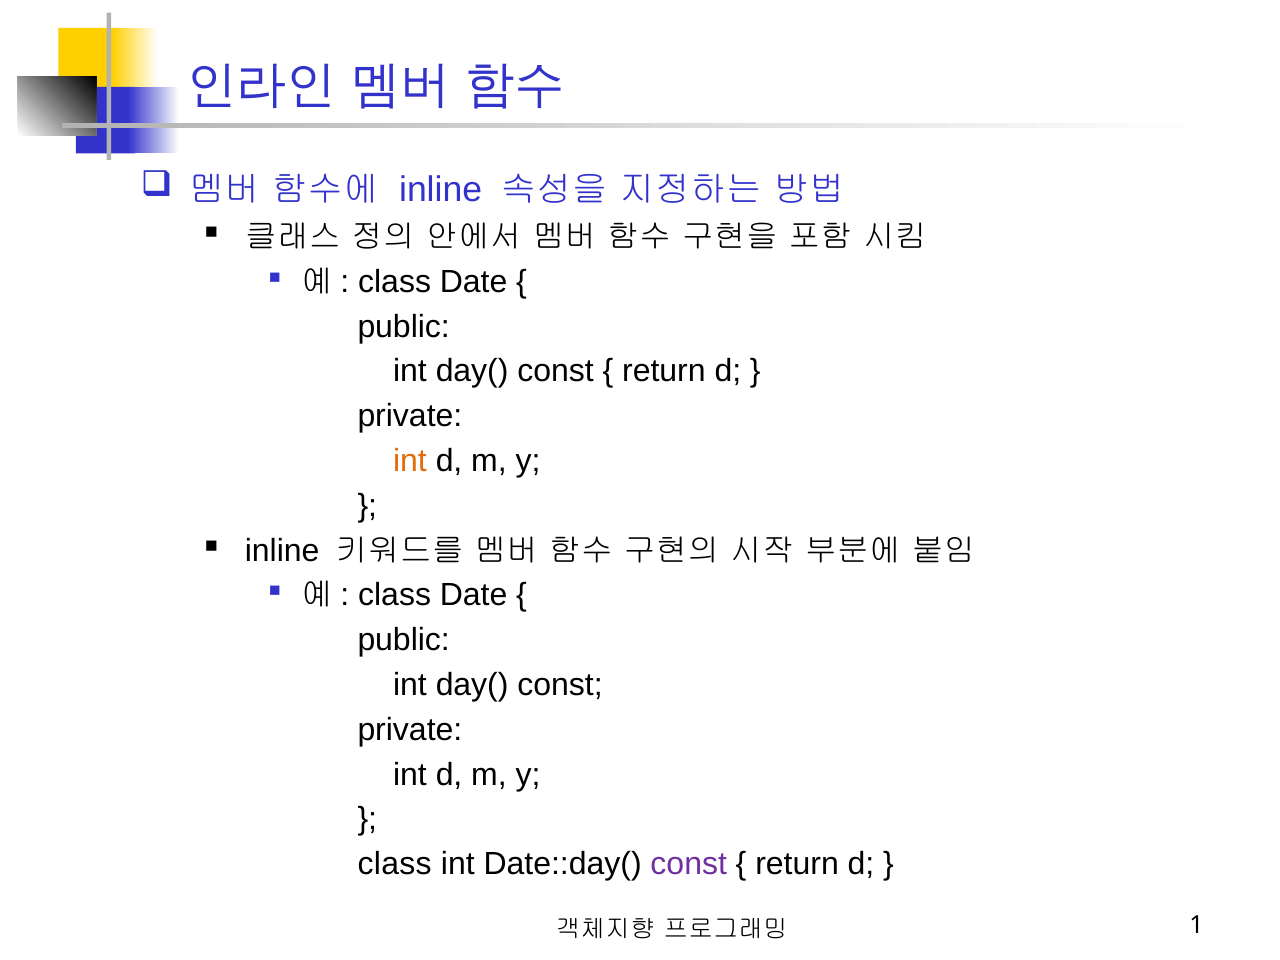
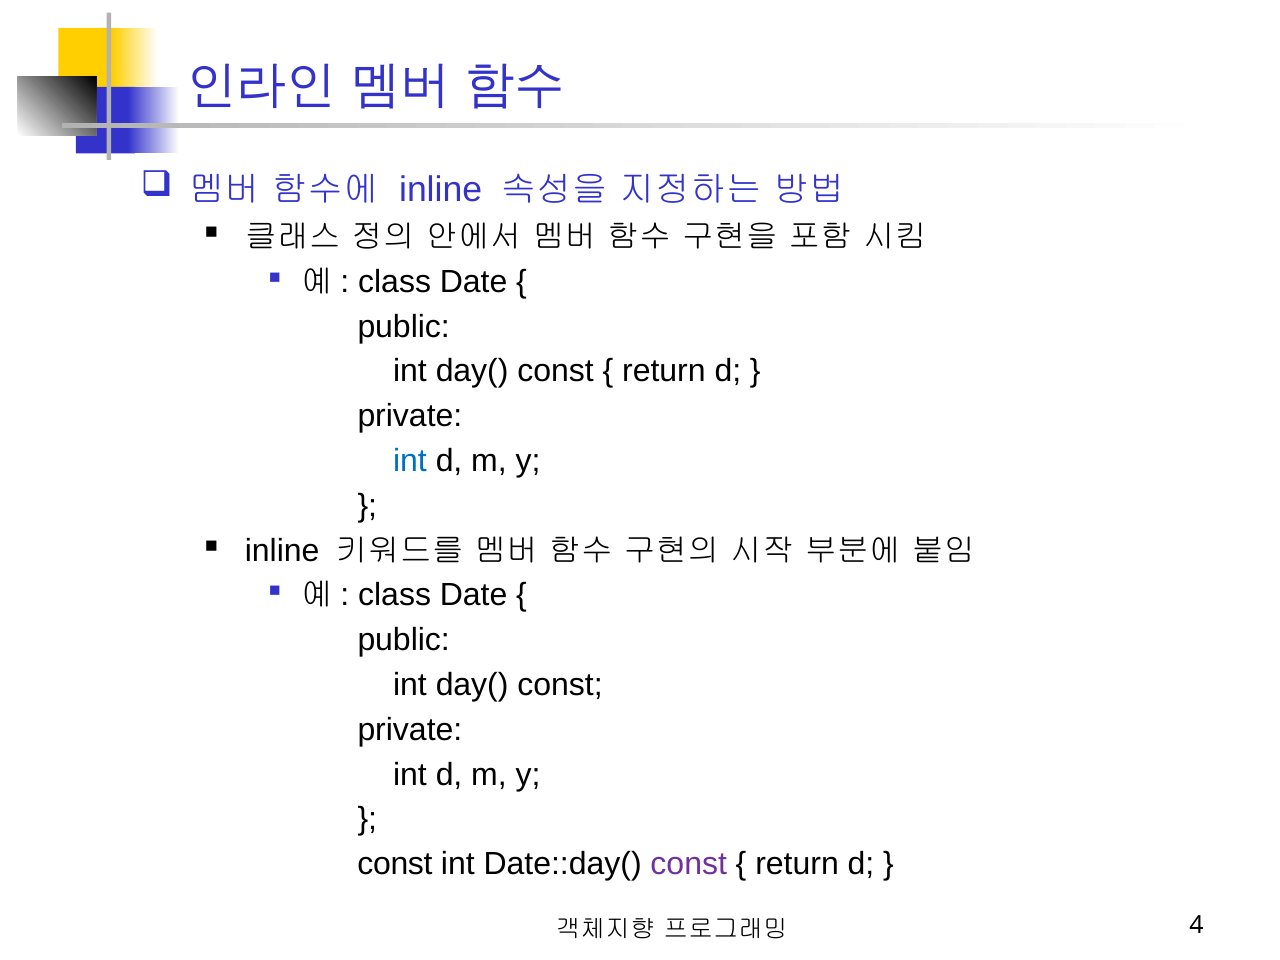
int at (410, 461) colour: orange -> blue
class at (395, 864): class -> const
1: 1 -> 4
